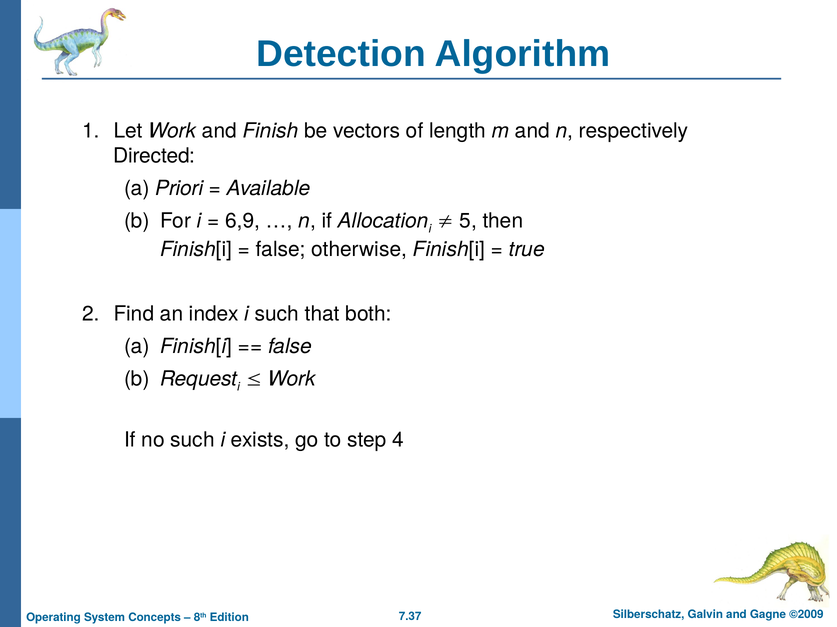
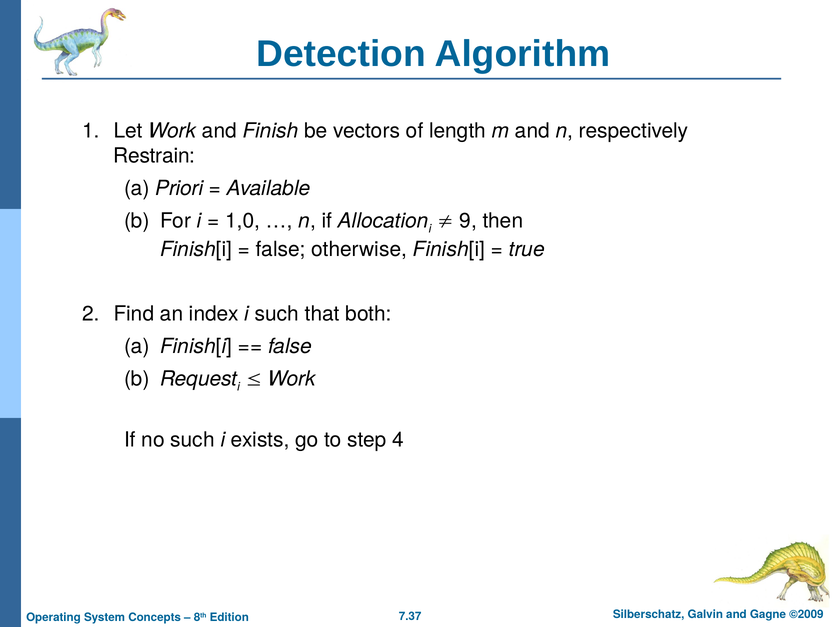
Directed: Directed -> Restrain
6,9: 6,9 -> 1,0
5: 5 -> 9
